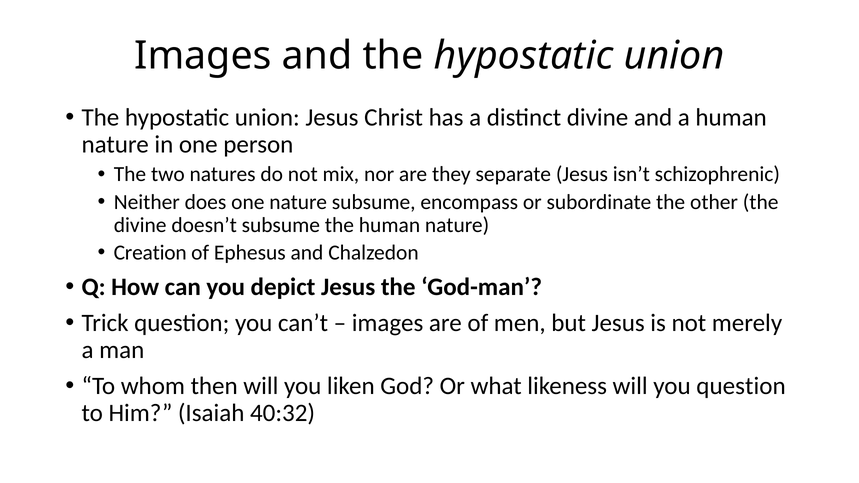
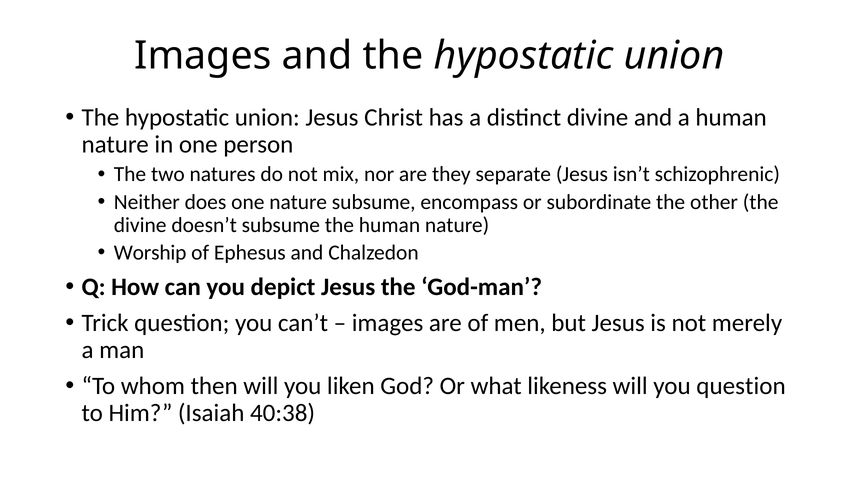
Creation: Creation -> Worship
40:32: 40:32 -> 40:38
